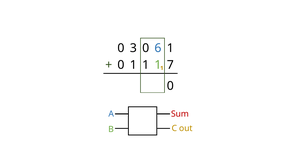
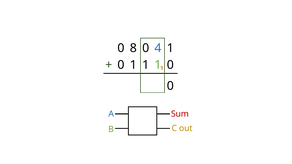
3: 3 -> 8
6: 6 -> 4
7 at (170, 65): 7 -> 0
